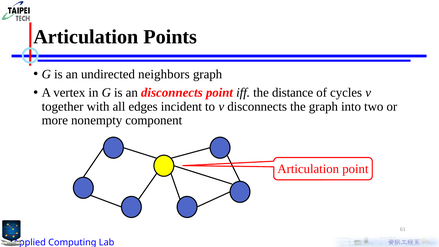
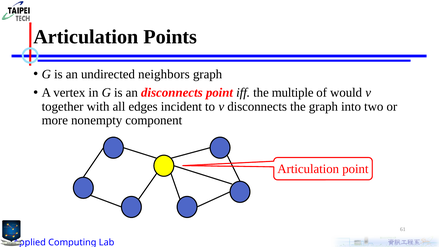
distance: distance -> multiple
cycles: cycles -> would
